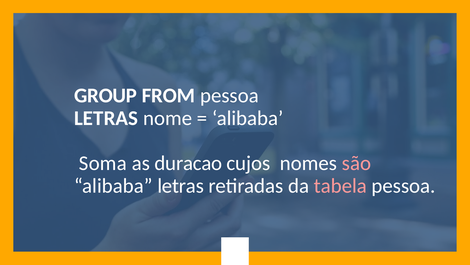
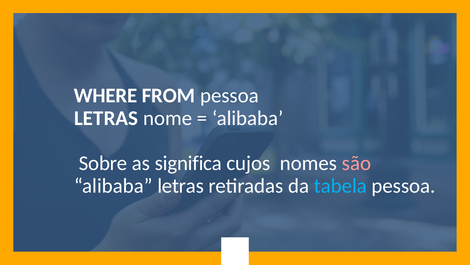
GROUP: GROUP -> WHERE
Soma: Soma -> Sobre
duracao: duracao -> significa
tabela colour: pink -> light blue
